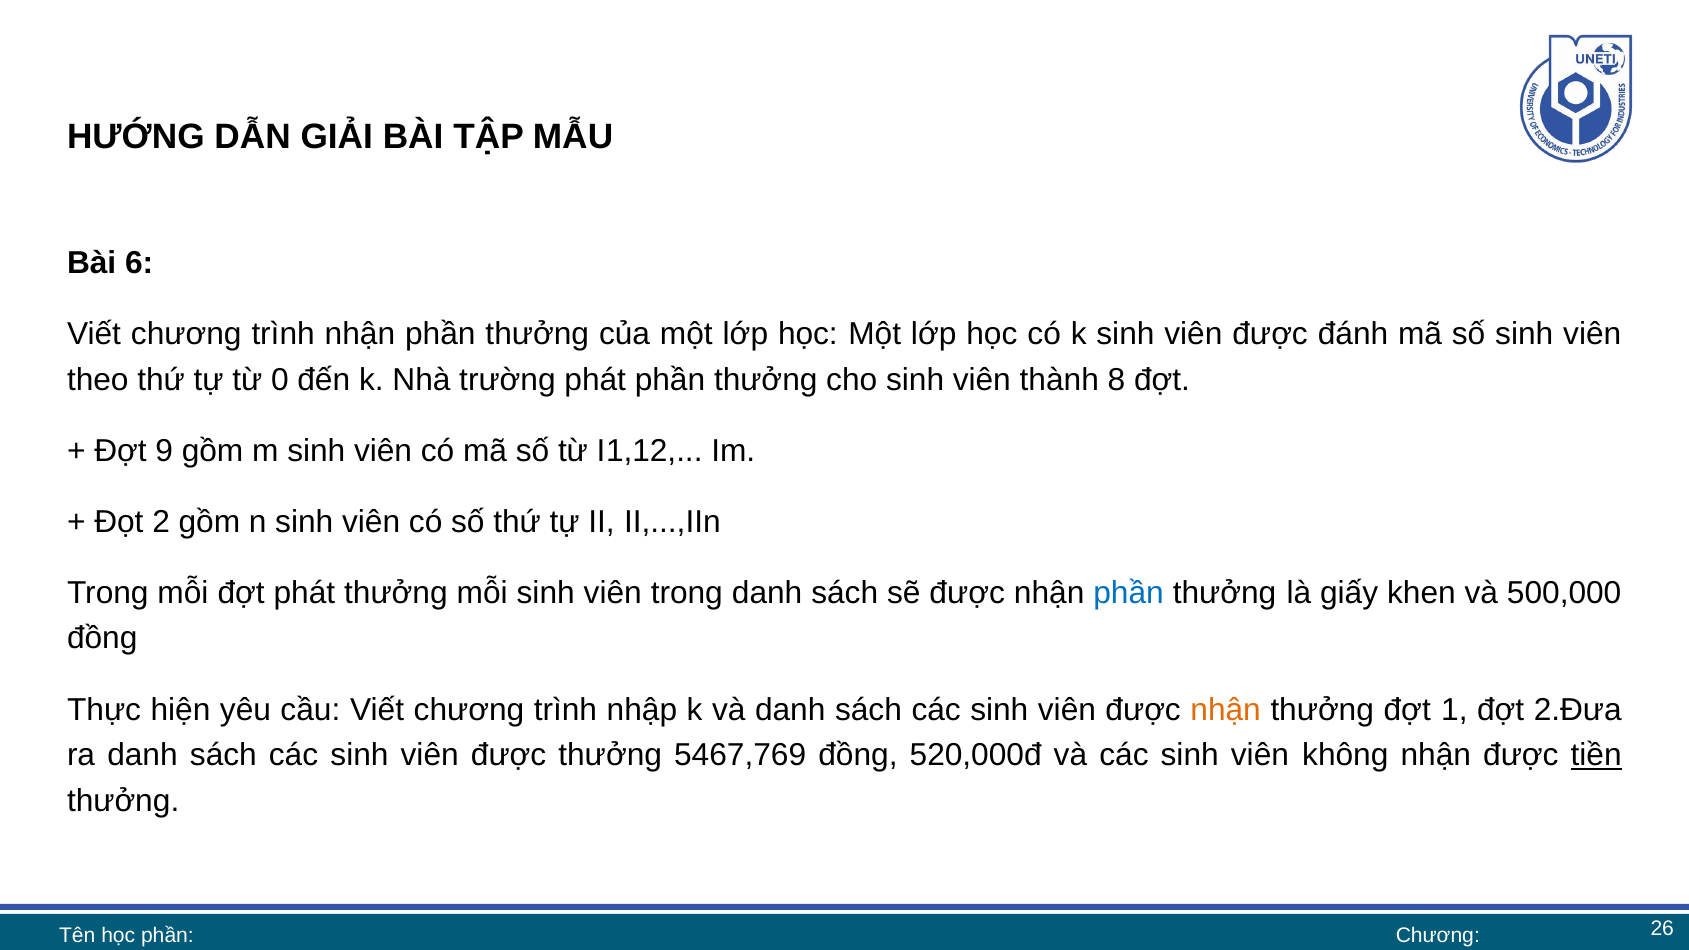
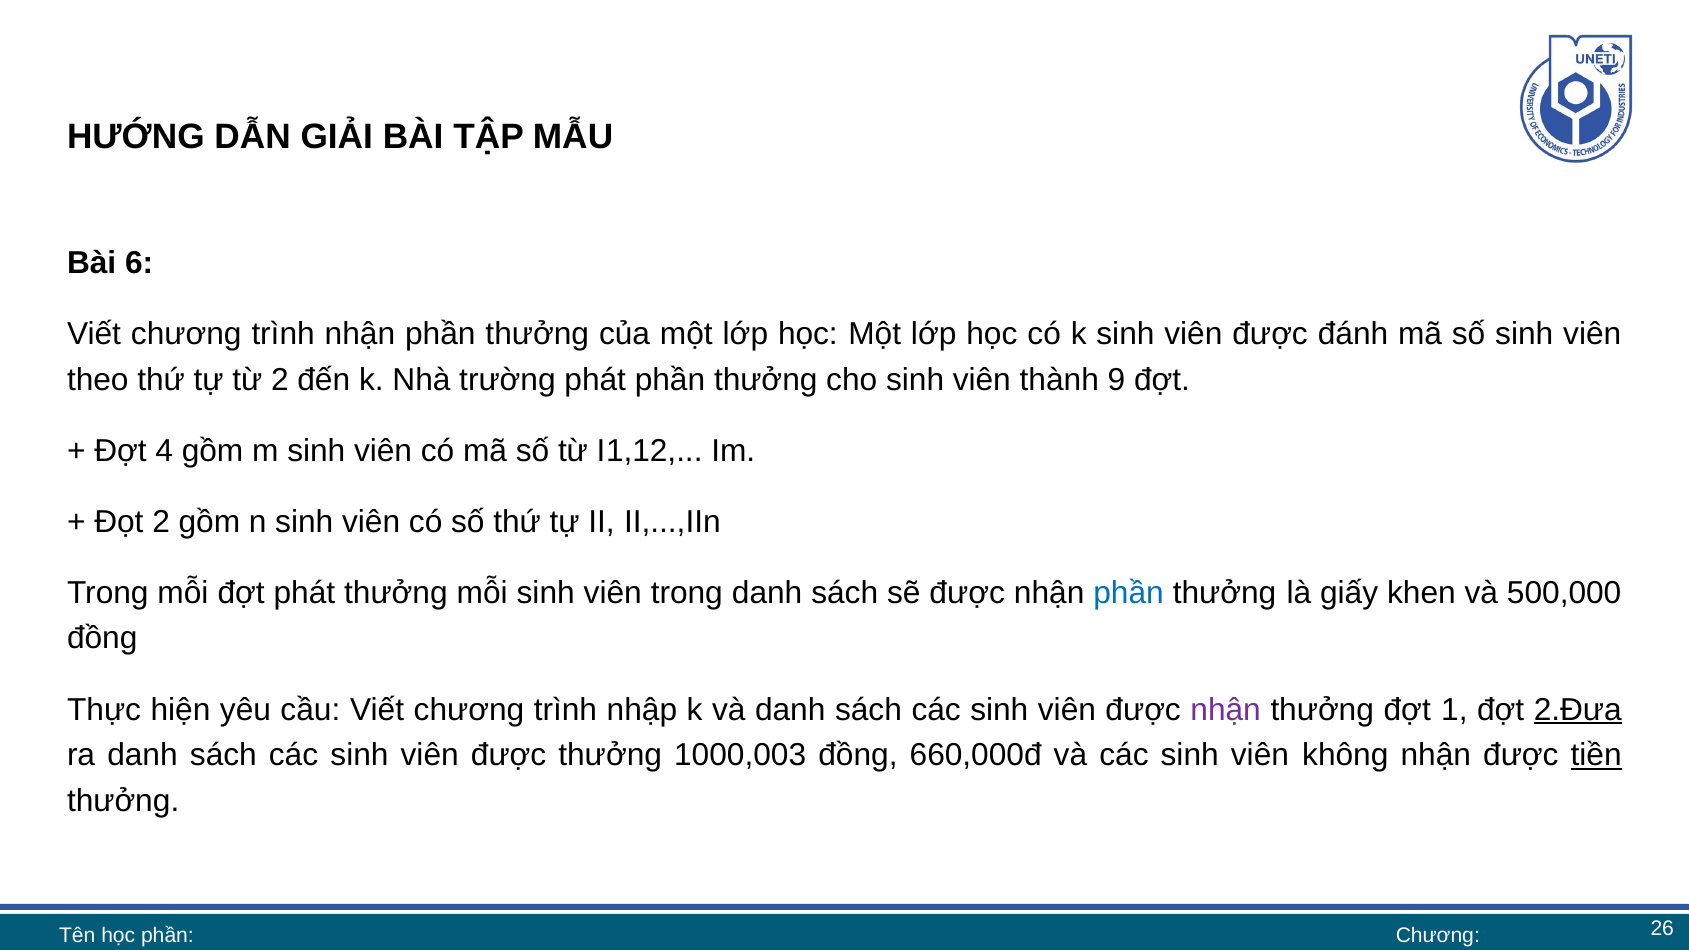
từ 0: 0 -> 2
8: 8 -> 9
9: 9 -> 4
nhận at (1226, 710) colour: orange -> purple
2.Đưa underline: none -> present
5467,769: 5467,769 -> 1000,003
520,000đ: 520,000đ -> 660,000đ
